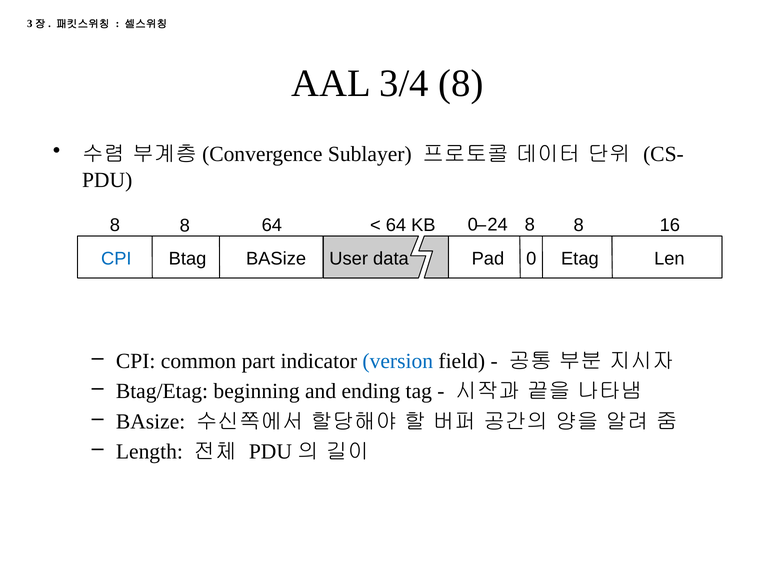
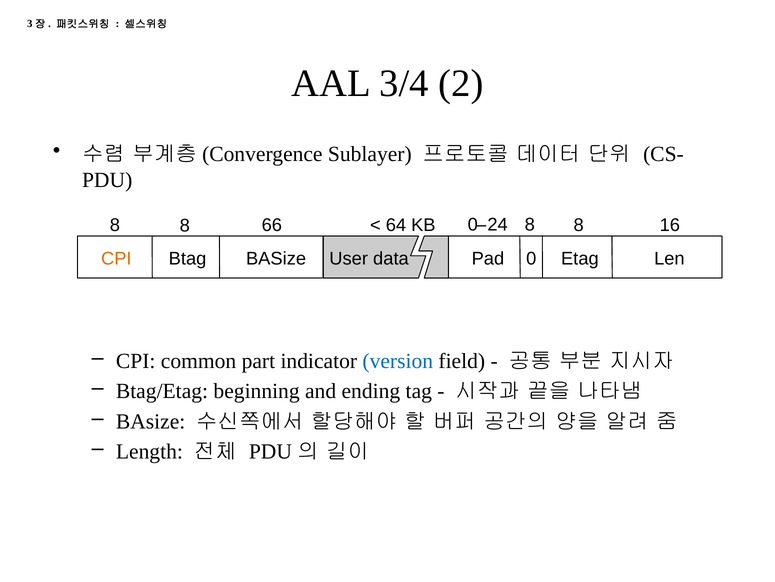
3/4 8: 8 -> 2
8 64: 64 -> 66
CPI at (116, 259) colour: blue -> orange
